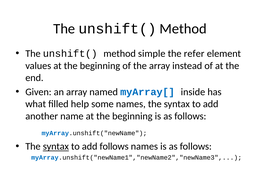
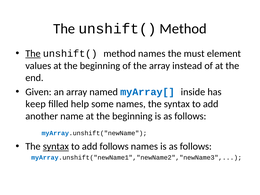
The at (33, 54) underline: none -> present
method simple: simple -> names
refer: refer -> must
what: what -> keep
